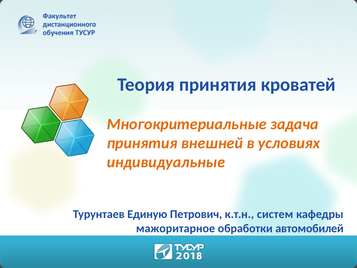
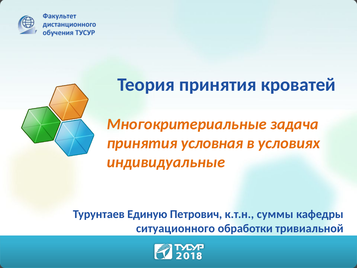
внешней: внешней -> условная
систем: систем -> суммы
мажоритарное: мажоритарное -> ситуационного
автомобилей: автомобилей -> тривиальной
